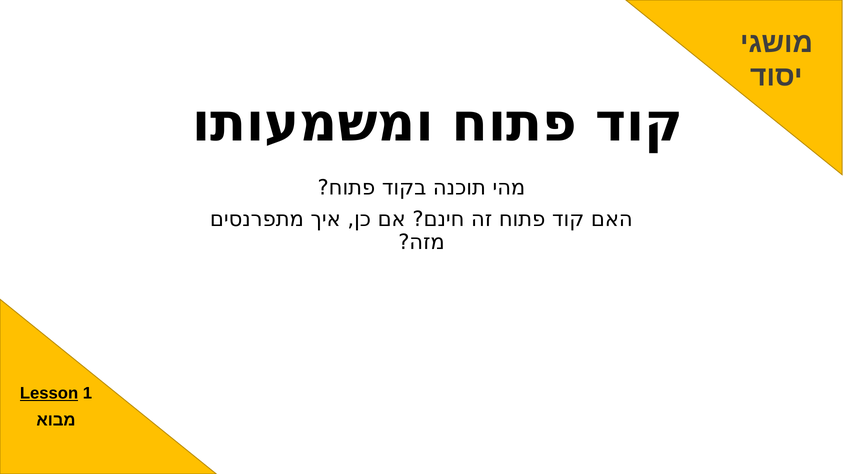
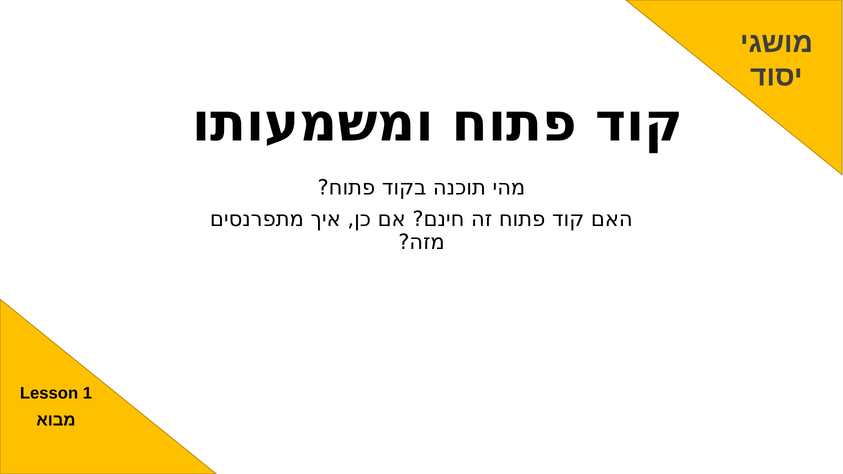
Lesson underline: present -> none
